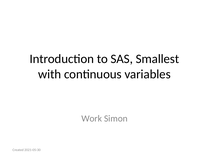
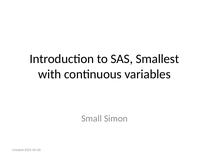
Work: Work -> Small
